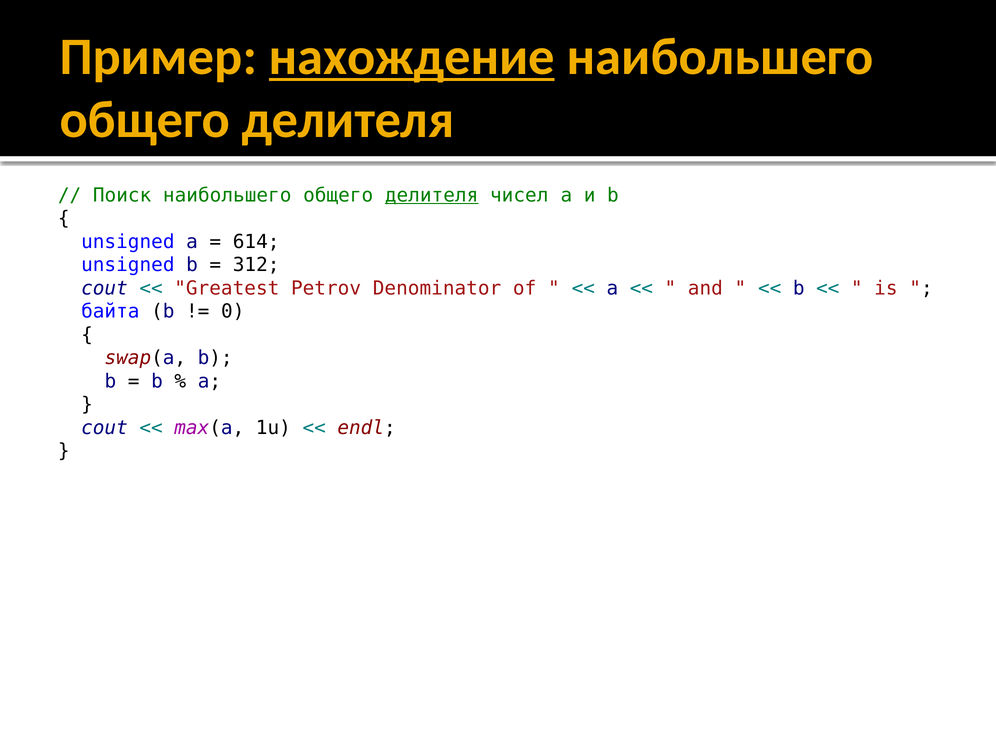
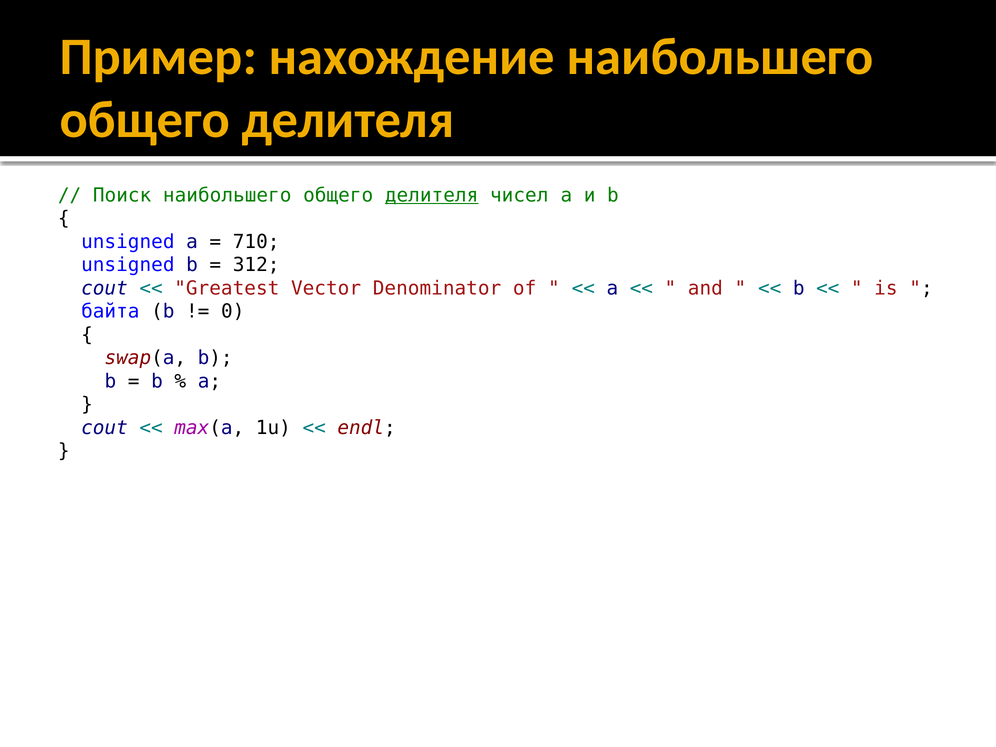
нахождение underline: present -> none
614: 614 -> 710
Petrov: Petrov -> Vector
